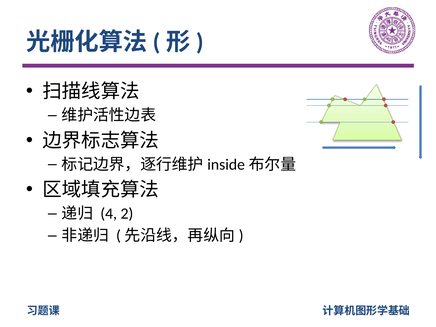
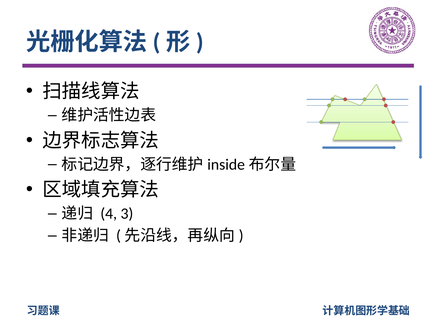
2: 2 -> 3
